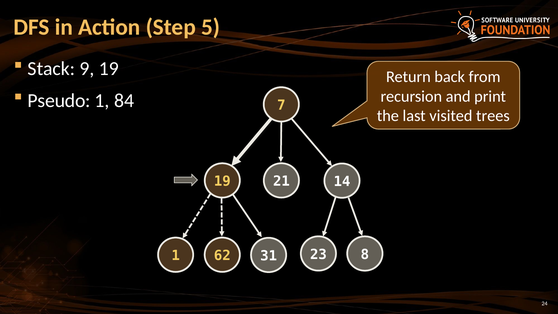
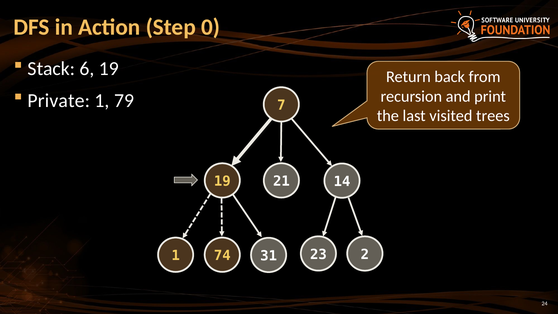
5: 5 -> 0
9: 9 -> 6
Pseudo: Pseudo -> Private
84: 84 -> 79
8: 8 -> 2
62: 62 -> 74
